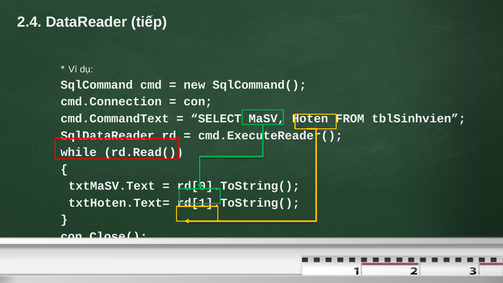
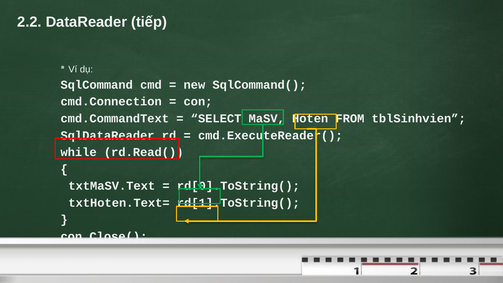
2.4: 2.4 -> 2.2
